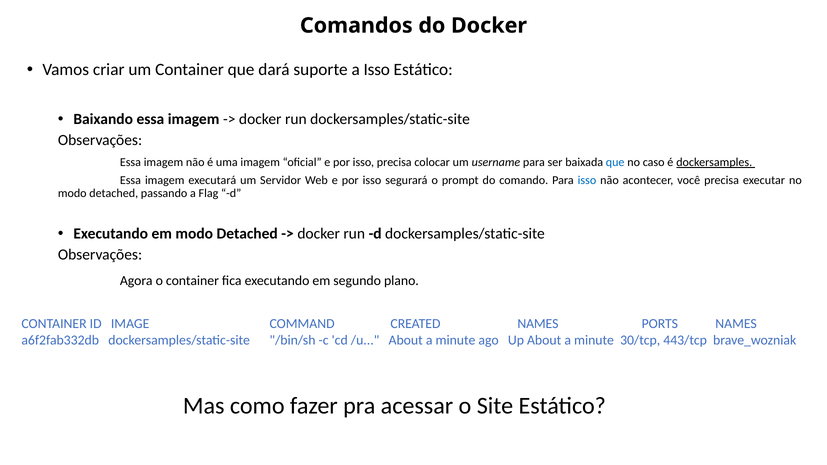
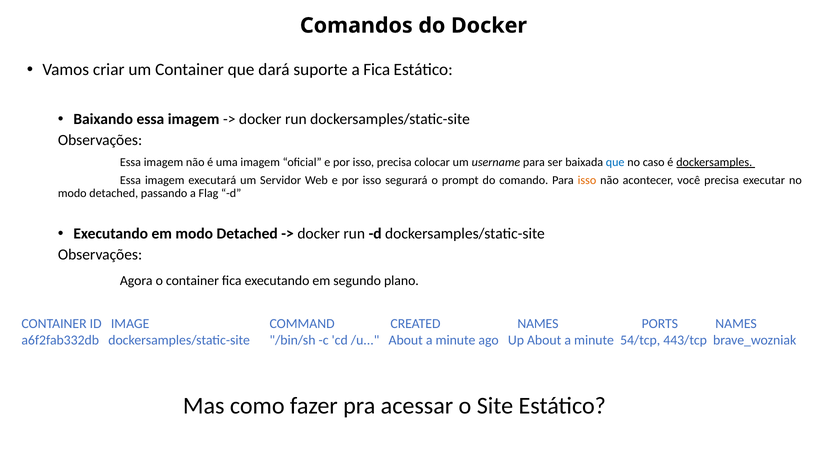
a Isso: Isso -> Fica
isso at (587, 180) colour: blue -> orange
30/tcp: 30/tcp -> 54/tcp
